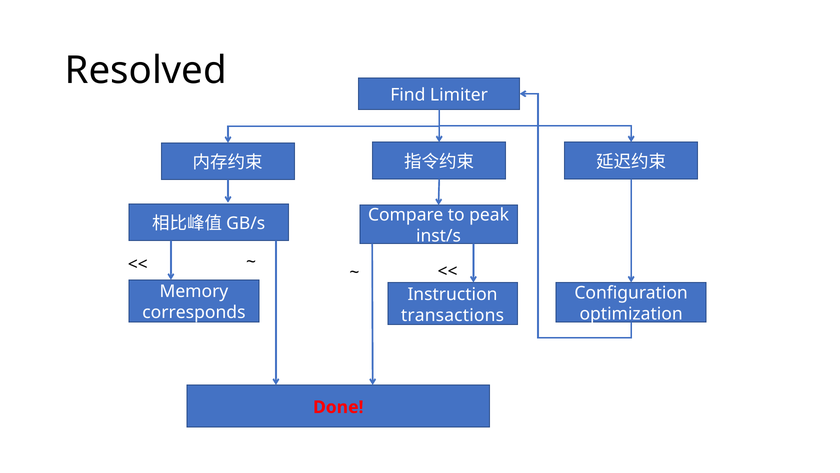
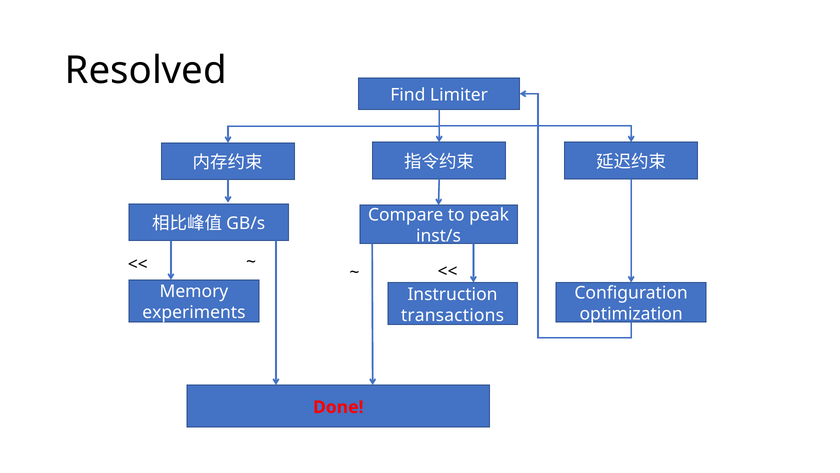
corresponds: corresponds -> experiments
